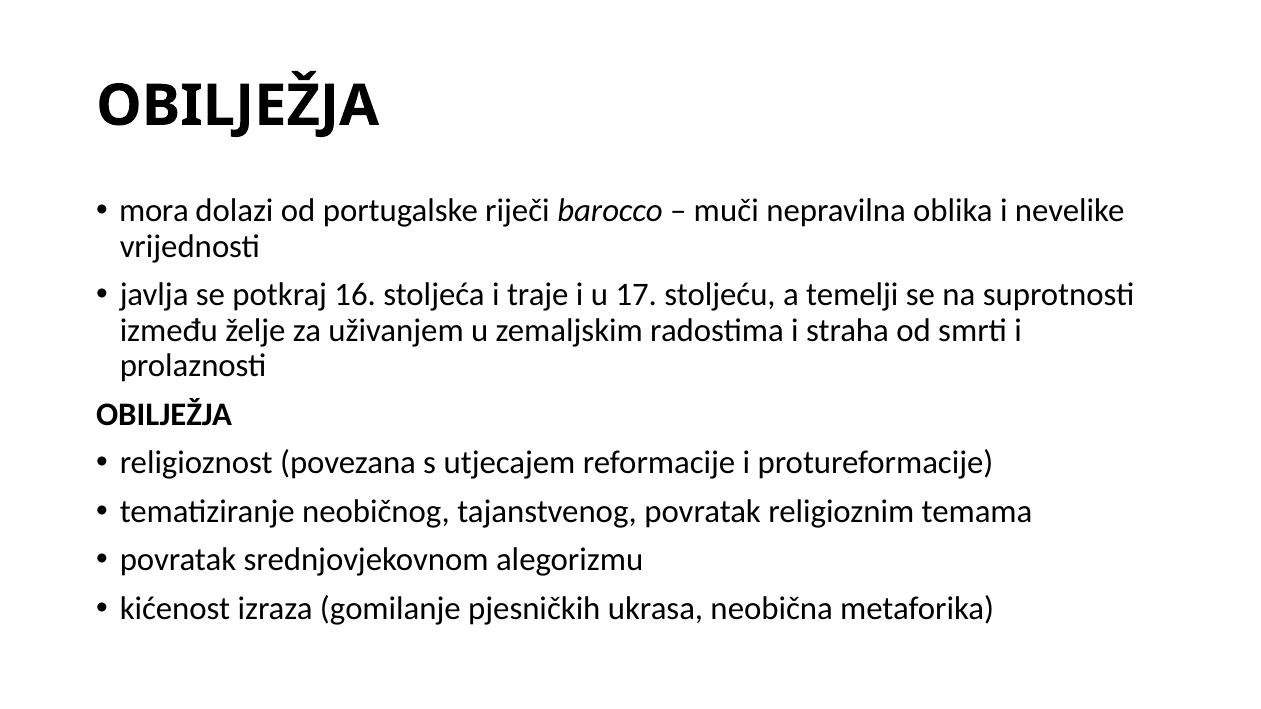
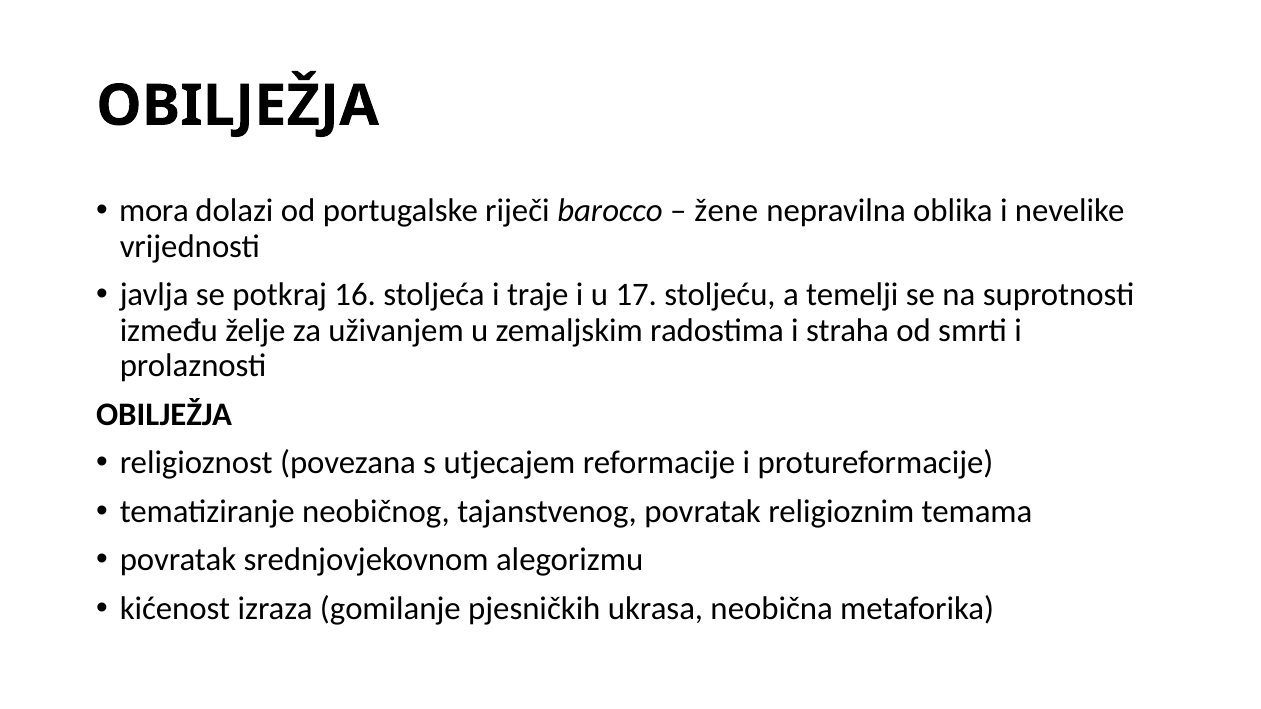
muči: muči -> žene
